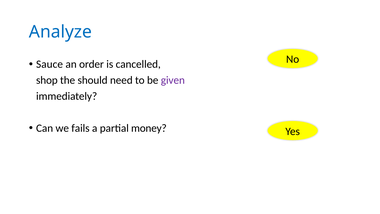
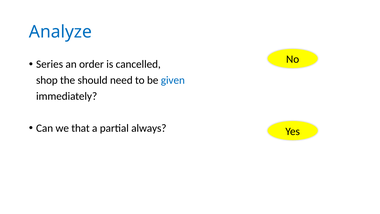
Sauce: Sauce -> Series
given colour: purple -> blue
fails: fails -> that
money: money -> always
